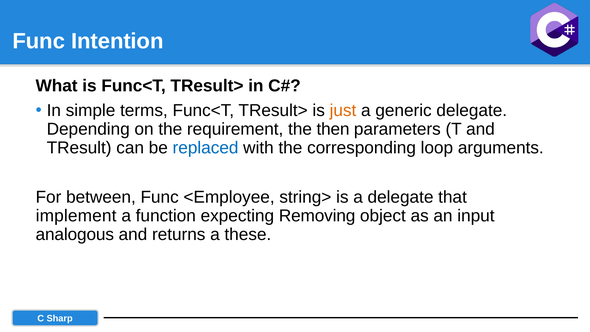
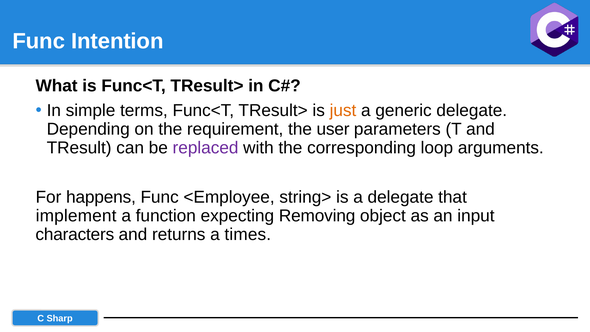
then: then -> user
replaced colour: blue -> purple
between: between -> happens
analogous: analogous -> characters
these: these -> times
